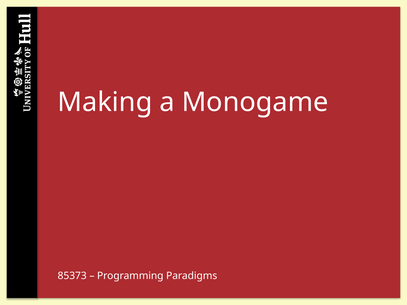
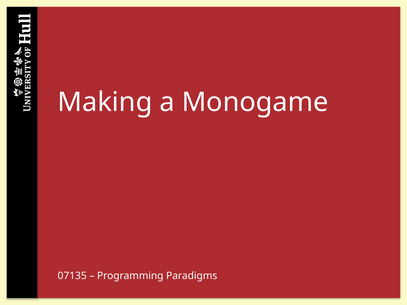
85373: 85373 -> 07135
